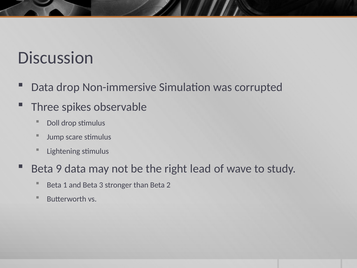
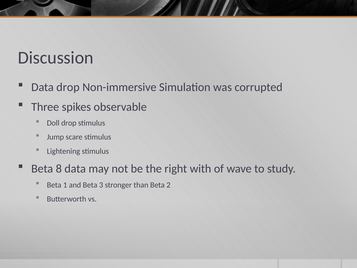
9: 9 -> 8
lead: lead -> with
